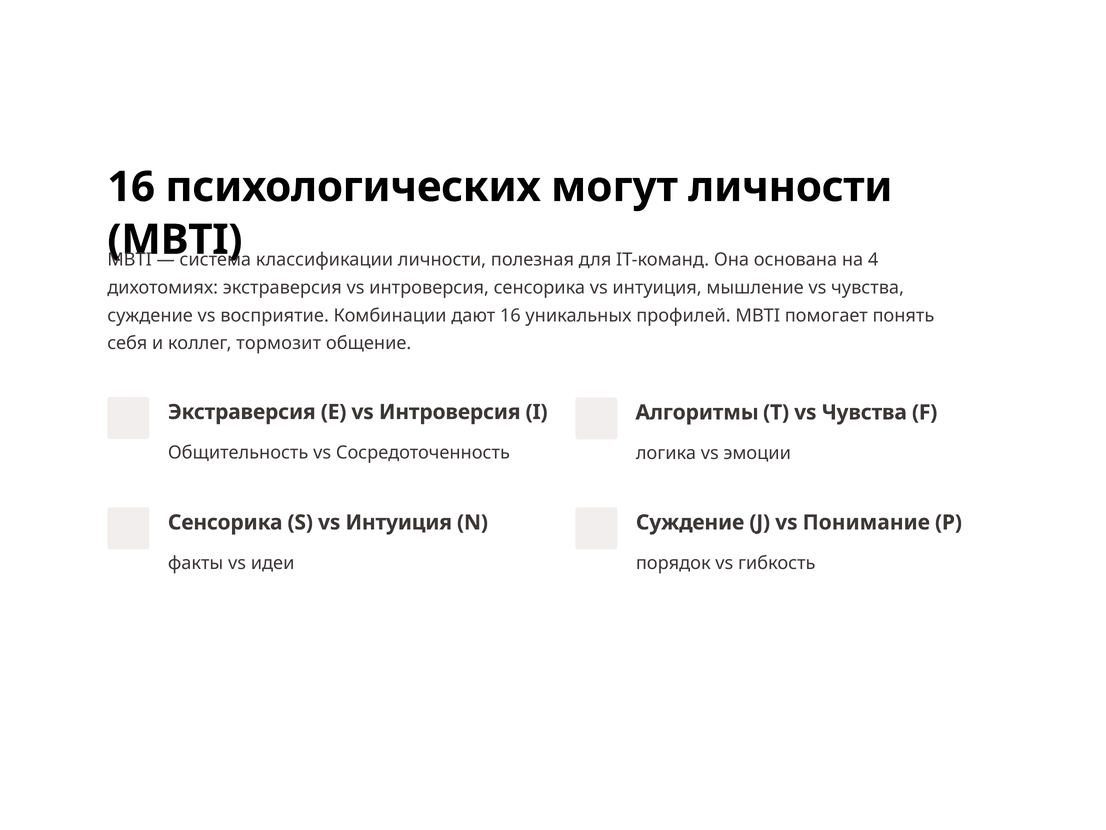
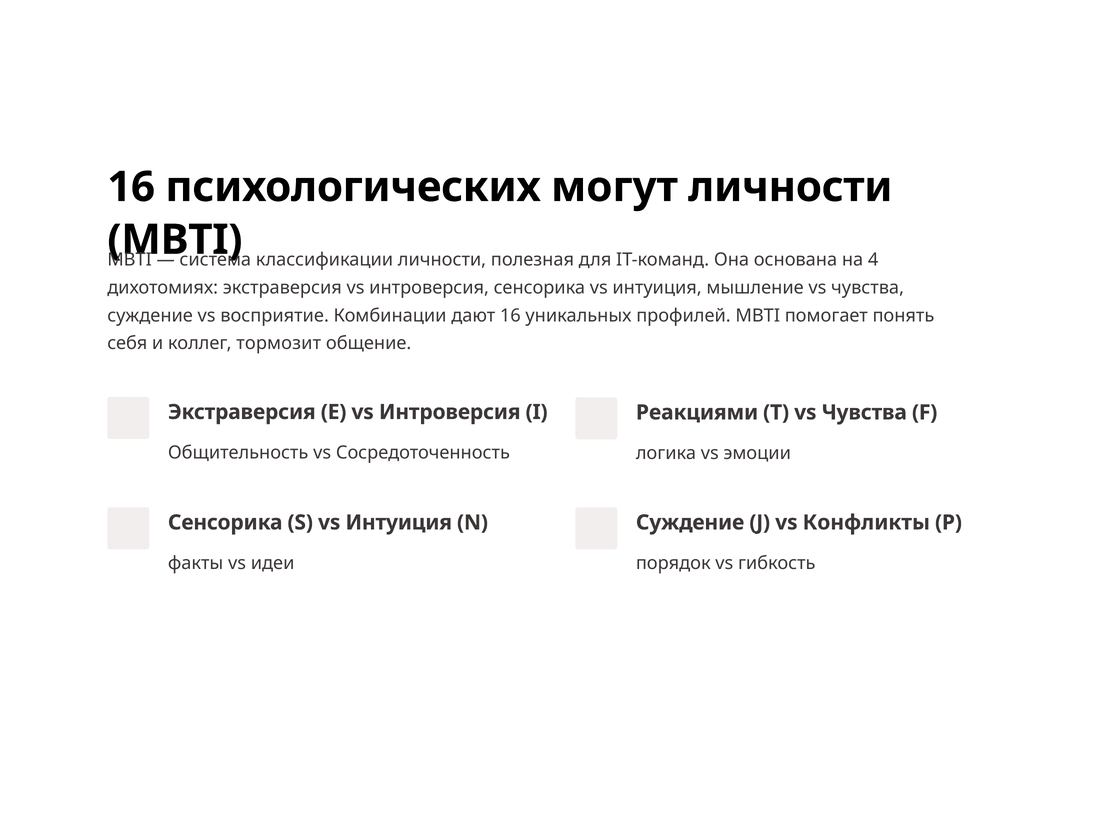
Алгоритмы: Алгоритмы -> Реакциями
Понимание: Понимание -> Конфликты
